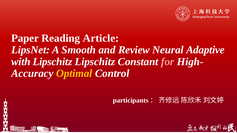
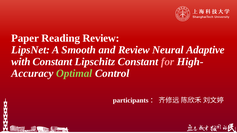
Reading Article: Article -> Review
with Lipschitz: Lipschitz -> Constant
Optimal colour: yellow -> light green
